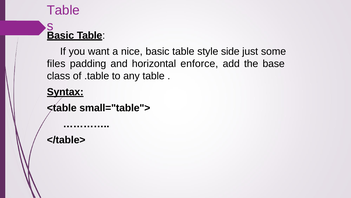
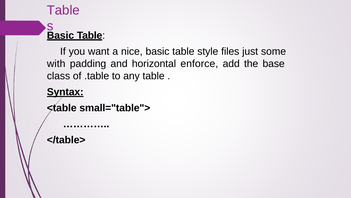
side: side -> files
files: files -> with
